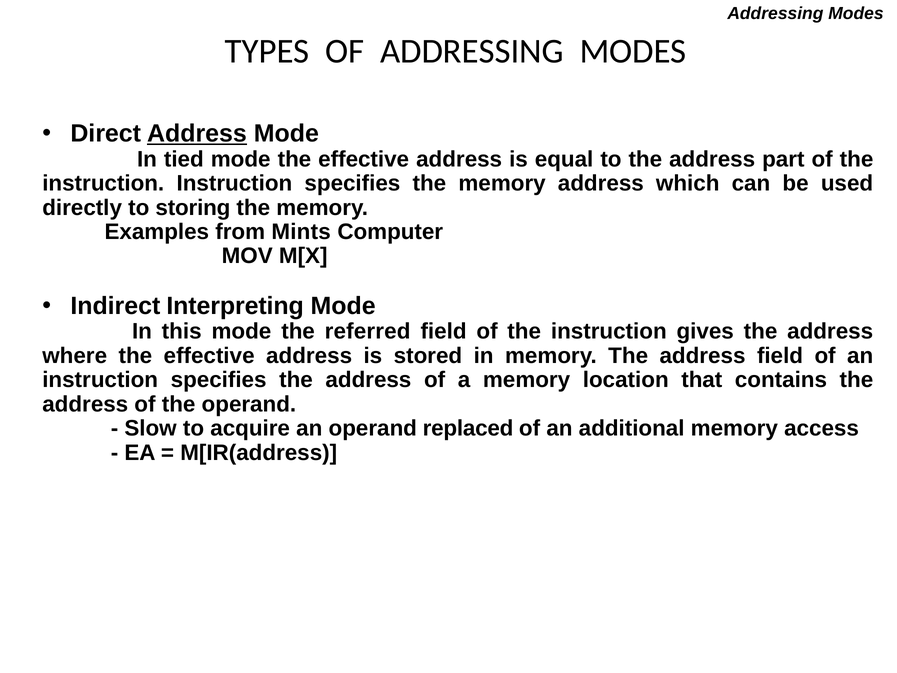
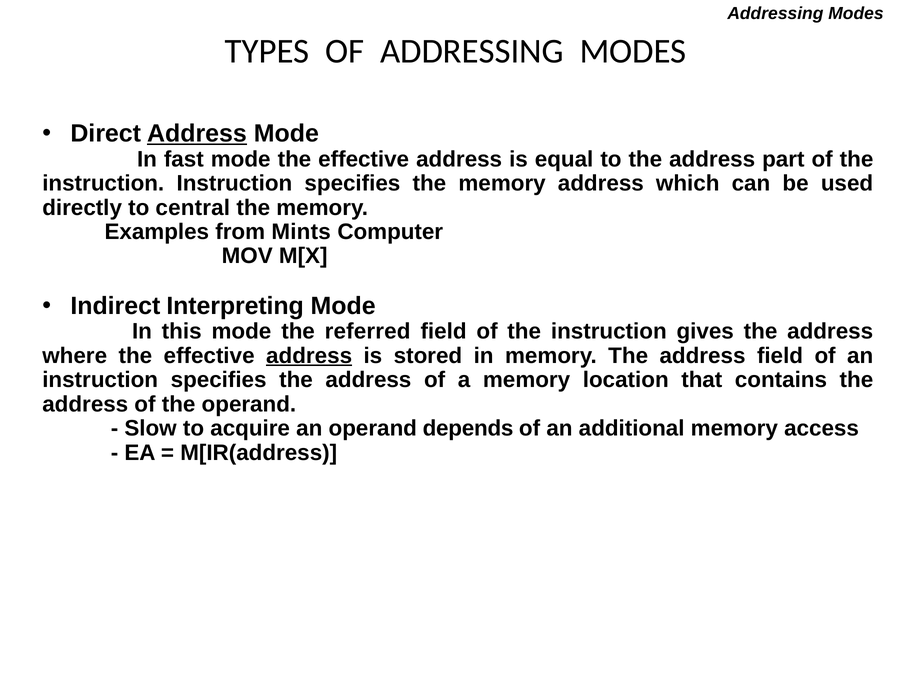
tied: tied -> fast
storing: storing -> central
address at (309, 356) underline: none -> present
replaced: replaced -> depends
